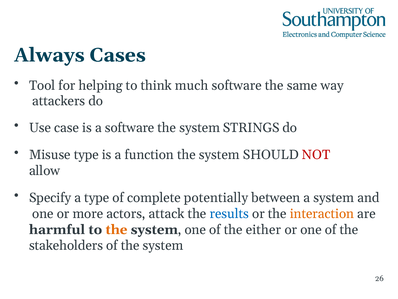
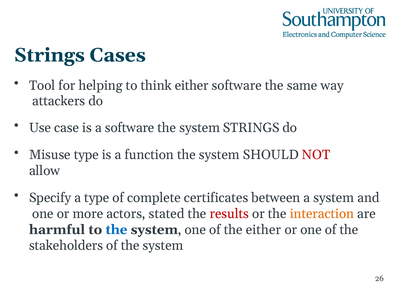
Always at (49, 55): Always -> Strings
think much: much -> either
potentially: potentially -> certificates
attack: attack -> stated
results colour: blue -> red
the at (116, 229) colour: orange -> blue
